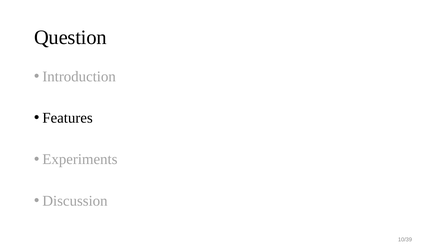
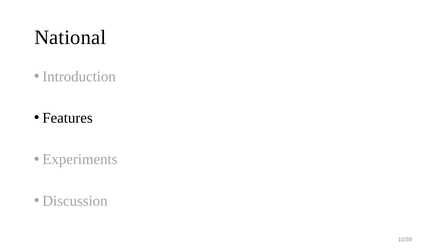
Question: Question -> National
